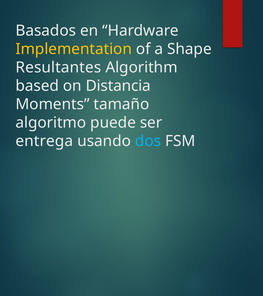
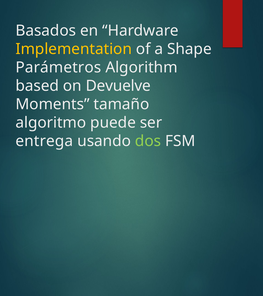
Resultantes: Resultantes -> Parámetros
Distancia: Distancia -> Devuelve
dos colour: light blue -> light green
